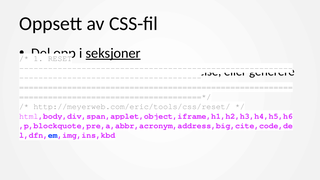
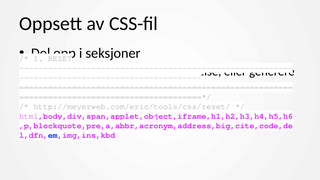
seksjoner underline: present -> none
